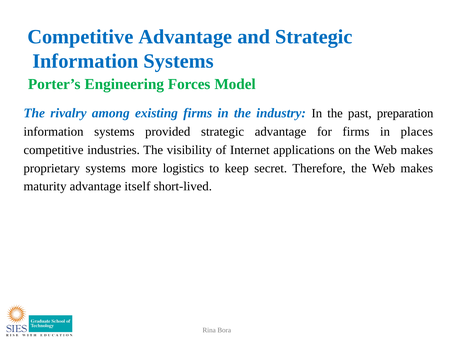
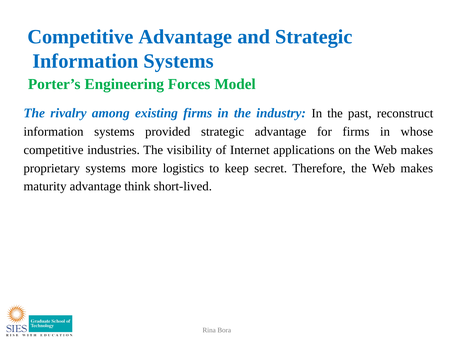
preparation: preparation -> reconstruct
places: places -> whose
itself: itself -> think
